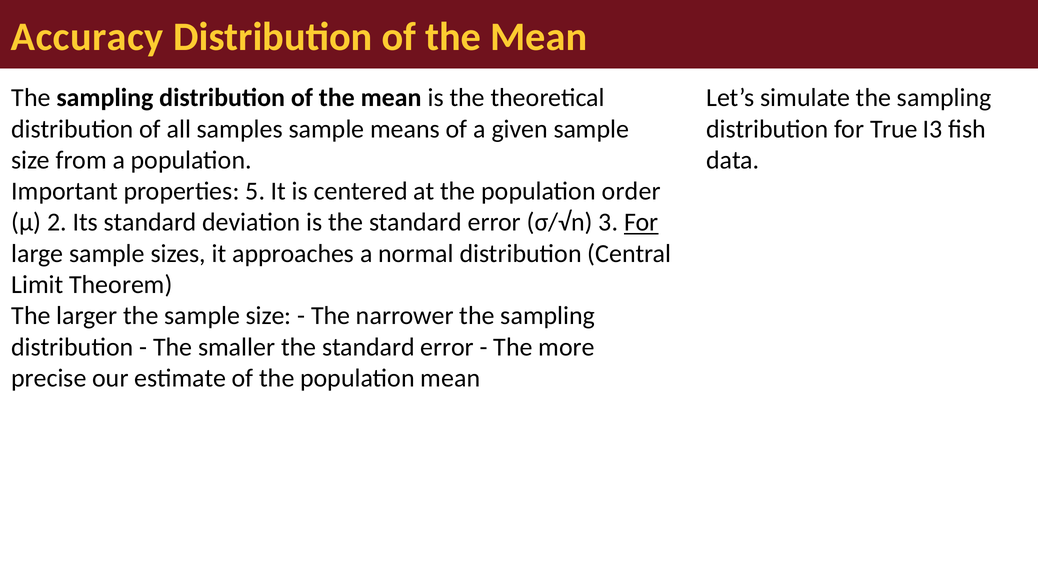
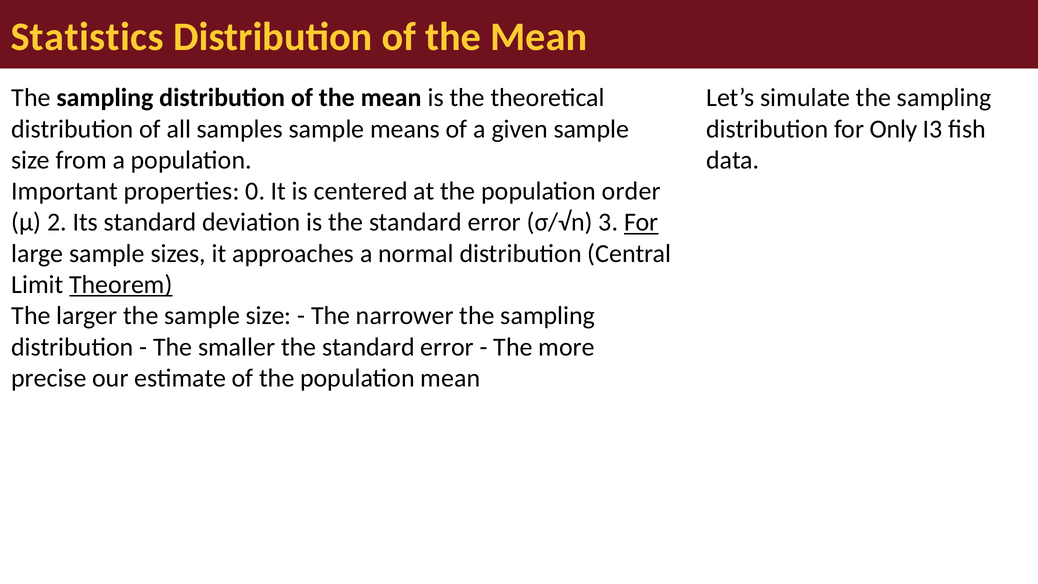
Accuracy: Accuracy -> Statistics
True: True -> Only
5: 5 -> 0
Theorem underline: none -> present
